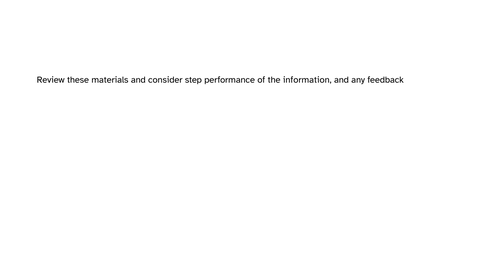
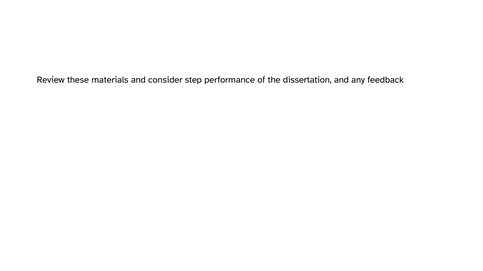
information: information -> dissertation
